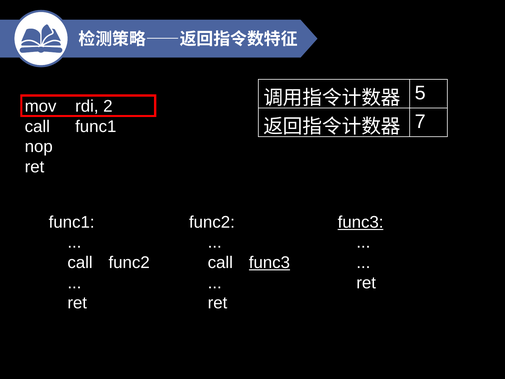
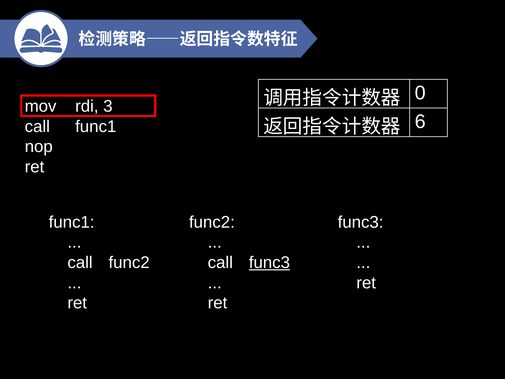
5: 5 -> 0
2: 2 -> 3
7: 7 -> 6
func3 at (361, 222) underline: present -> none
